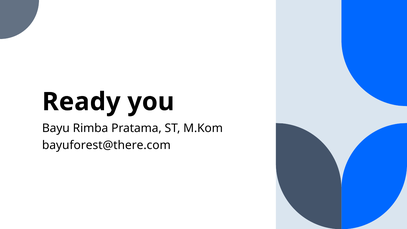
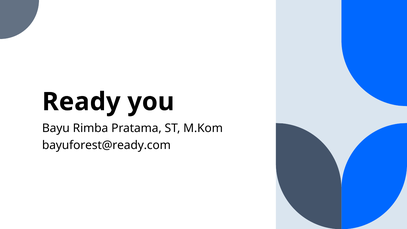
bayuforest@there.com: bayuforest@there.com -> bayuforest@ready.com
